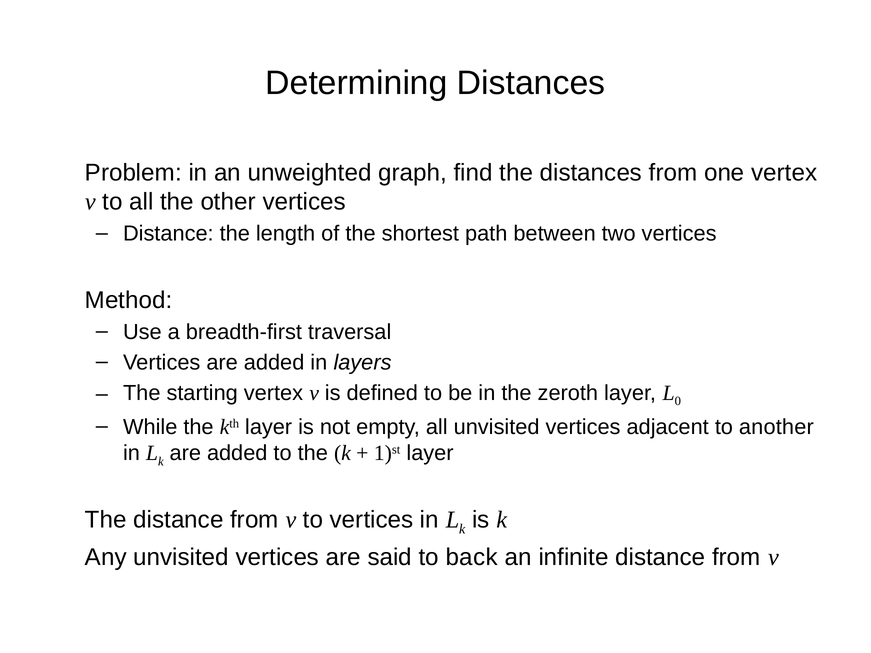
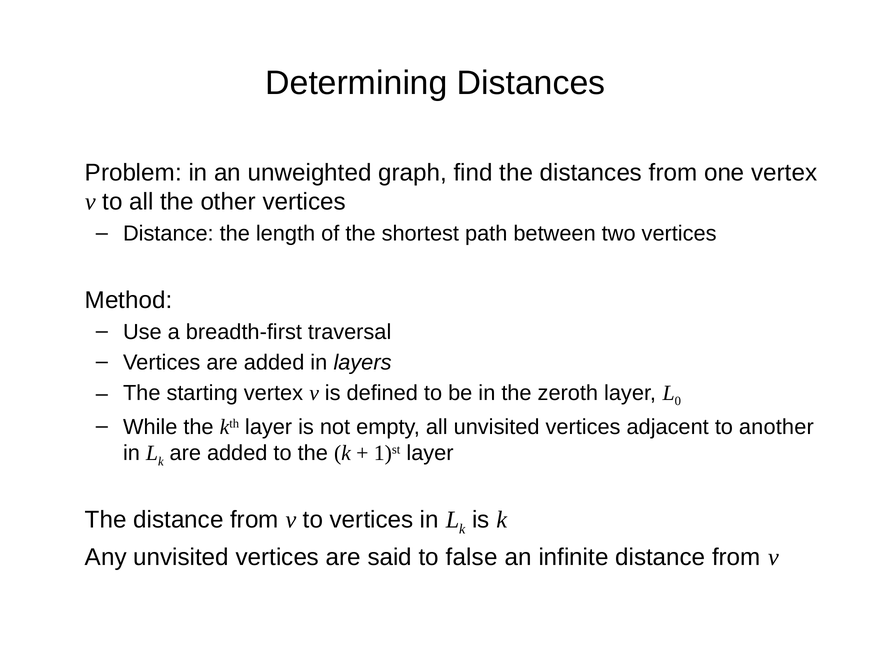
back: back -> false
